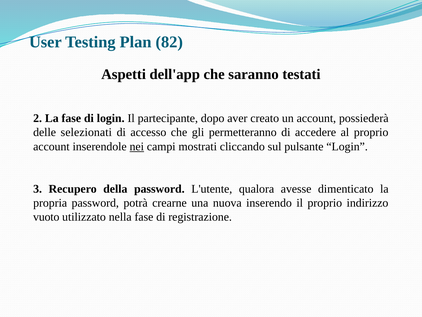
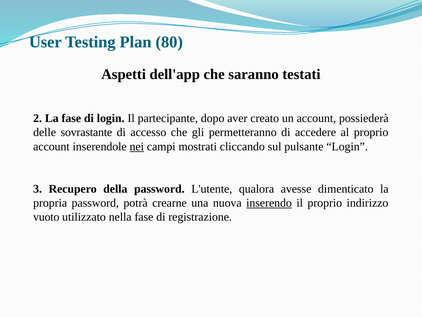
82: 82 -> 80
selezionati: selezionati -> sovrastante
inserendo underline: none -> present
